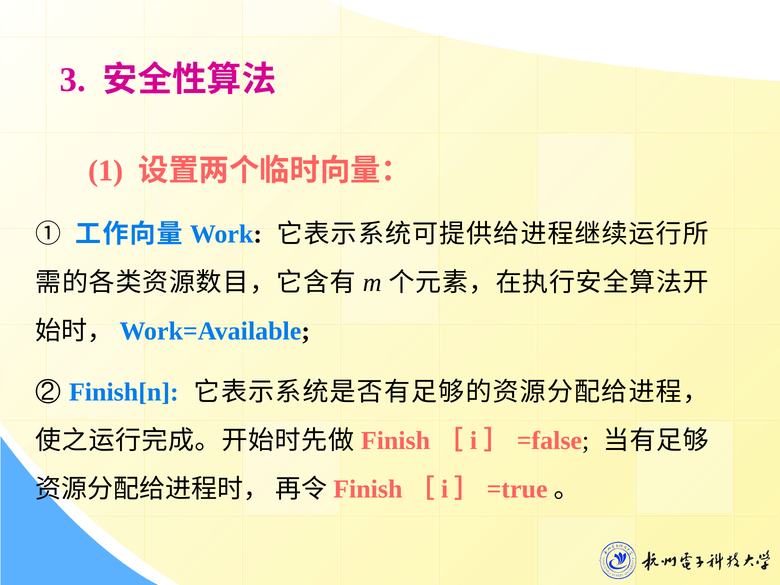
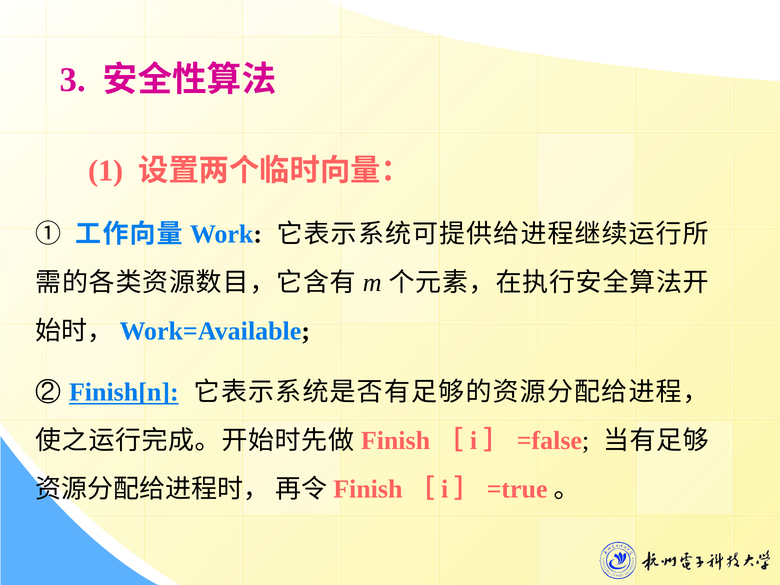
Finish[n underline: none -> present
